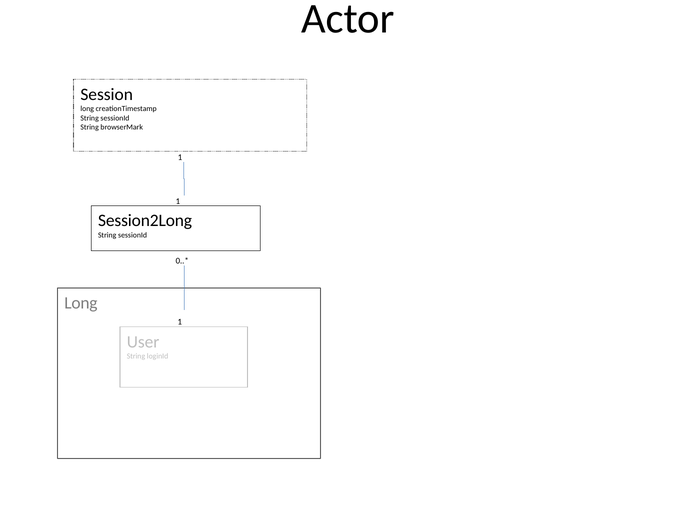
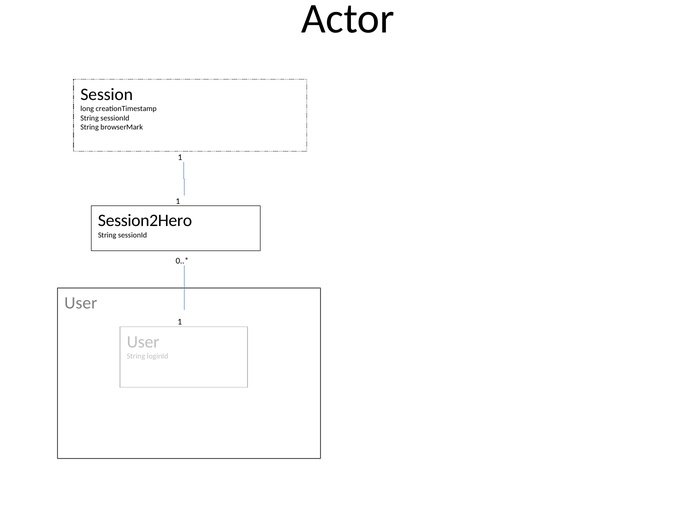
Session2Long: Session2Long -> Session2Hero
Long at (81, 303): Long -> User
